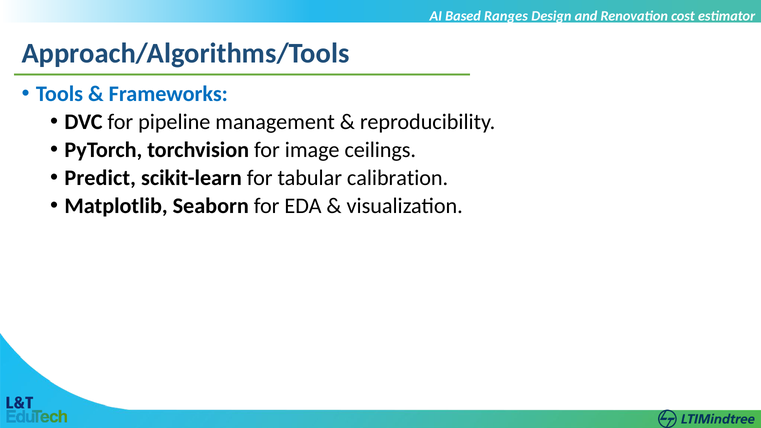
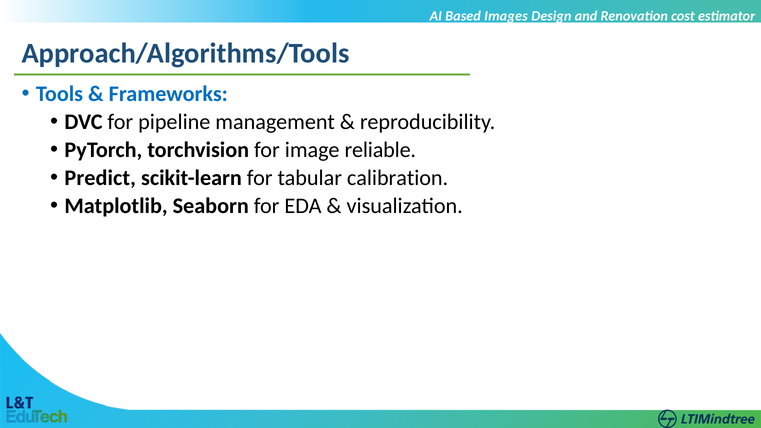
Ranges: Ranges -> Images
ceilings: ceilings -> reliable
